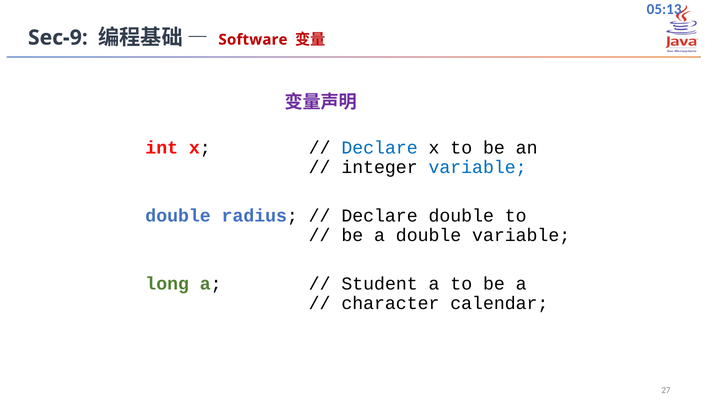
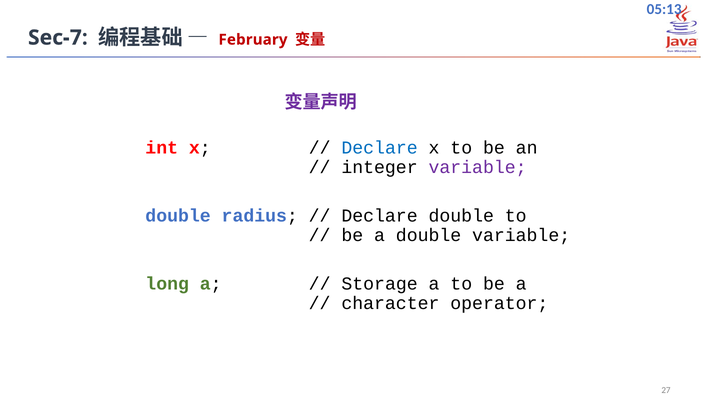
Sec-9: Sec-9 -> Sec-7
Software: Software -> February
variable at (478, 167) colour: blue -> purple
Student: Student -> Storage
calendar: calendar -> operator
